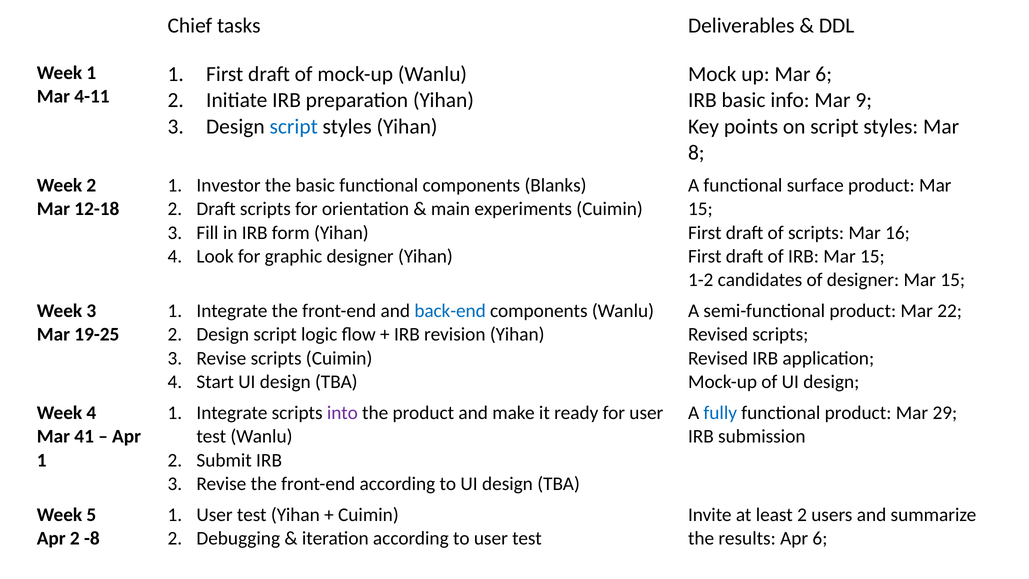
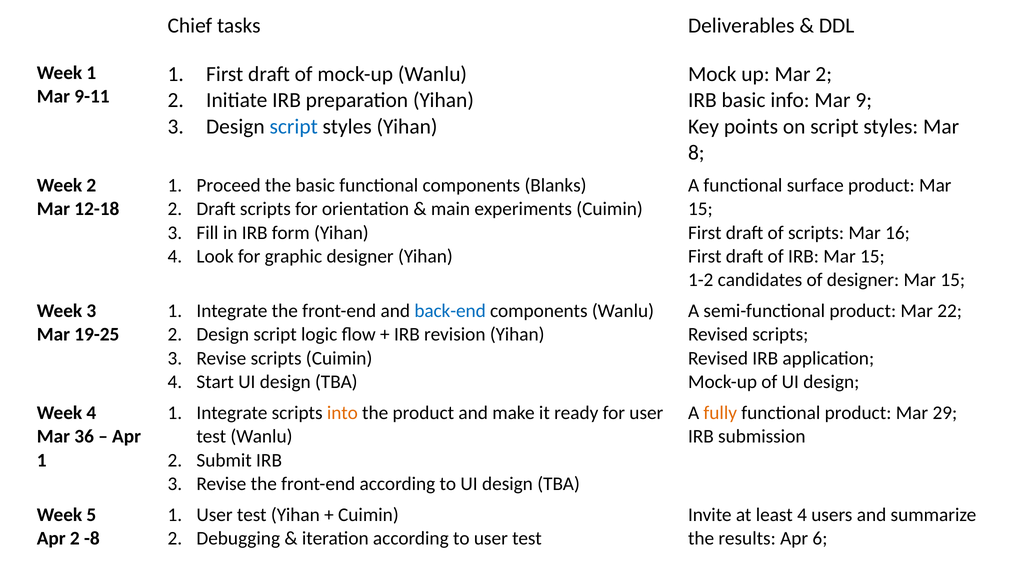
Mar 6: 6 -> 2
4-11: 4-11 -> 9-11
Investor: Investor -> Proceed
into colour: purple -> orange
fully colour: blue -> orange
41: 41 -> 36
least 2: 2 -> 4
